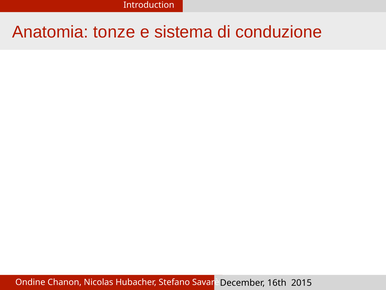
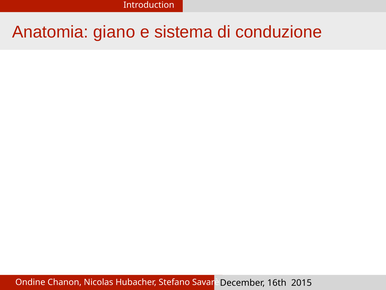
tonze: tonze -> giano
